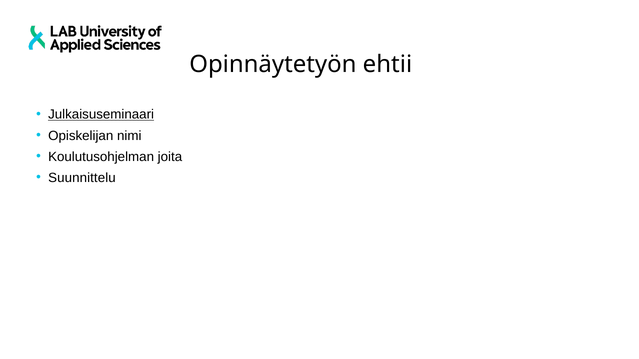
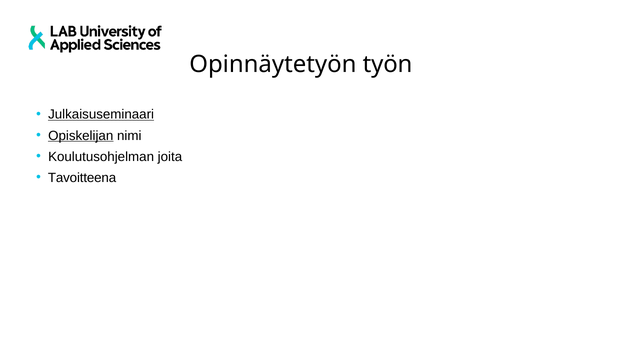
ehtii: ehtii -> työn
Opiskelijan underline: none -> present
Suunnittelu: Suunnittelu -> Tavoitteena
